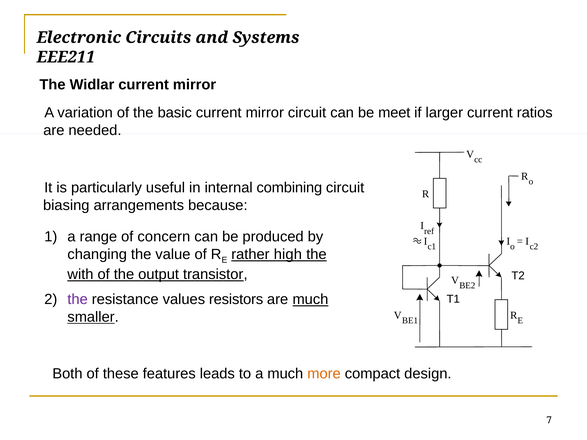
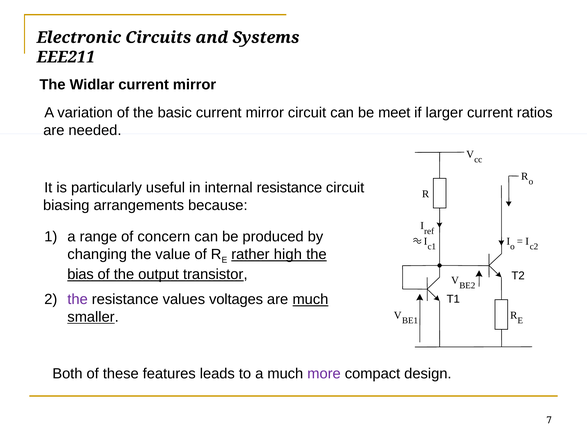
internal combining: combining -> resistance
with: with -> bias
resistors: resistors -> voltages
more colour: orange -> purple
